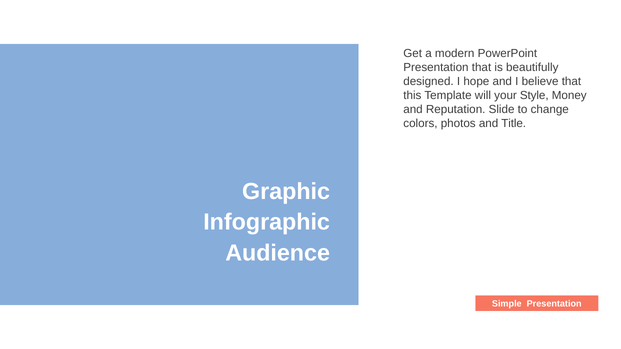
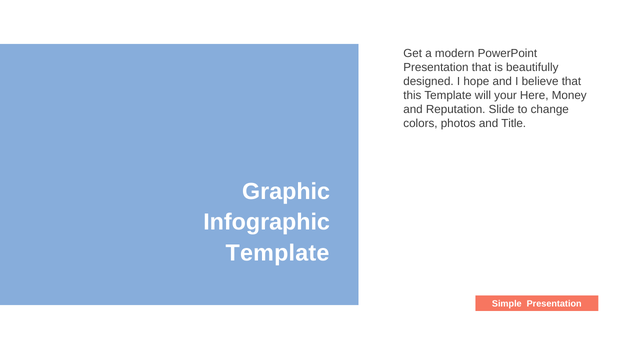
Style: Style -> Here
Audience at (278, 253): Audience -> Template
